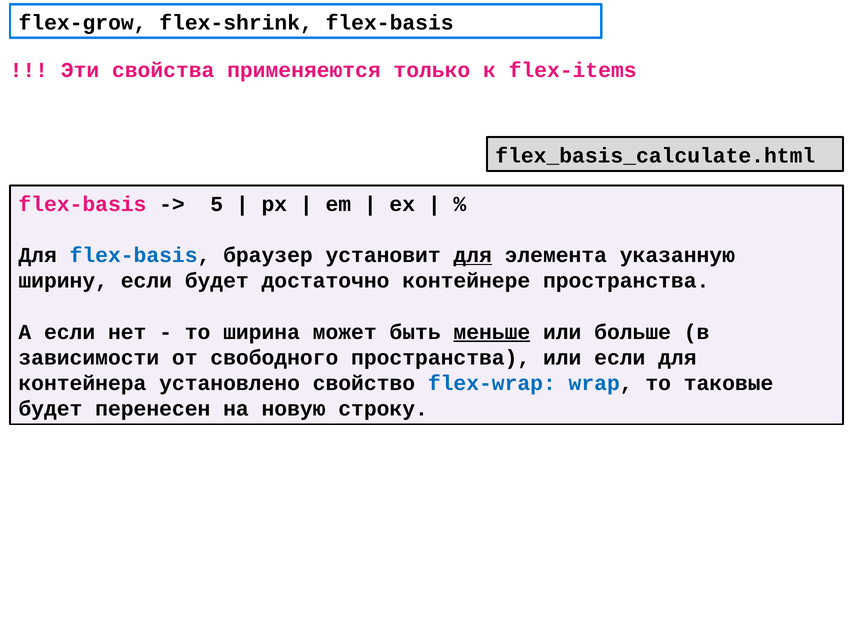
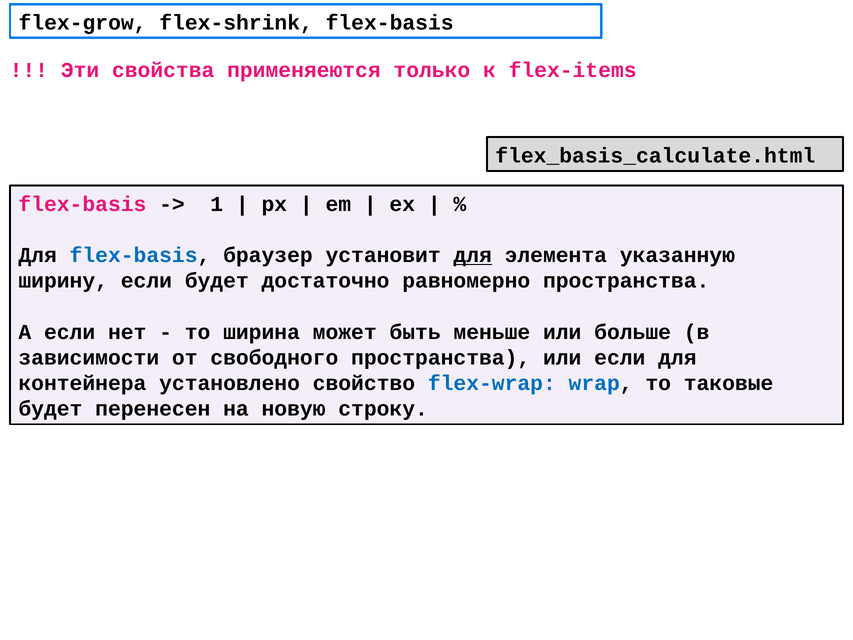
5: 5 -> 1
контейнере: контейнере -> равномерно
меньше underline: present -> none
